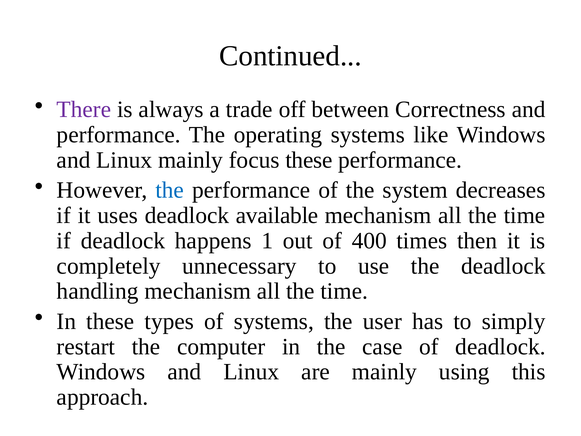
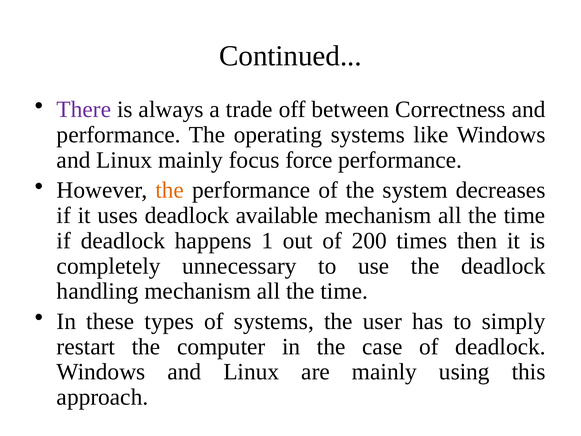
focus these: these -> force
the at (170, 190) colour: blue -> orange
400: 400 -> 200
